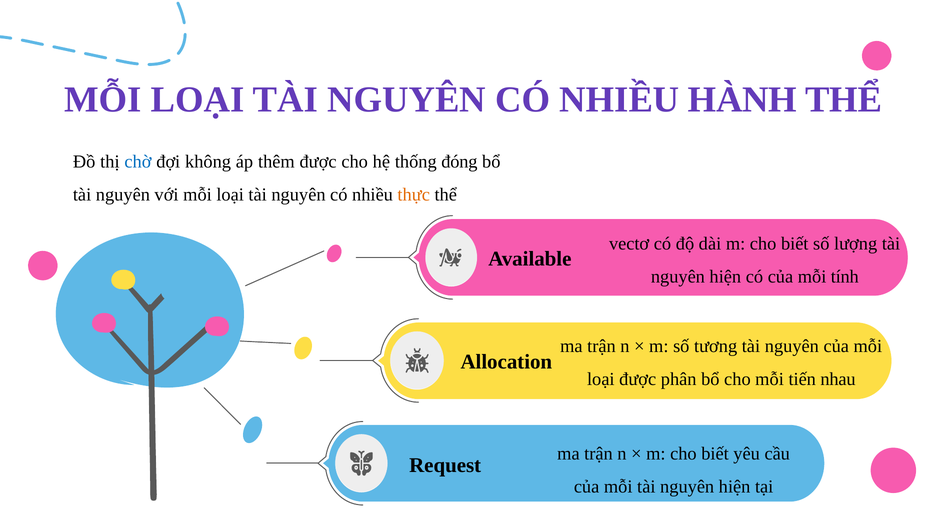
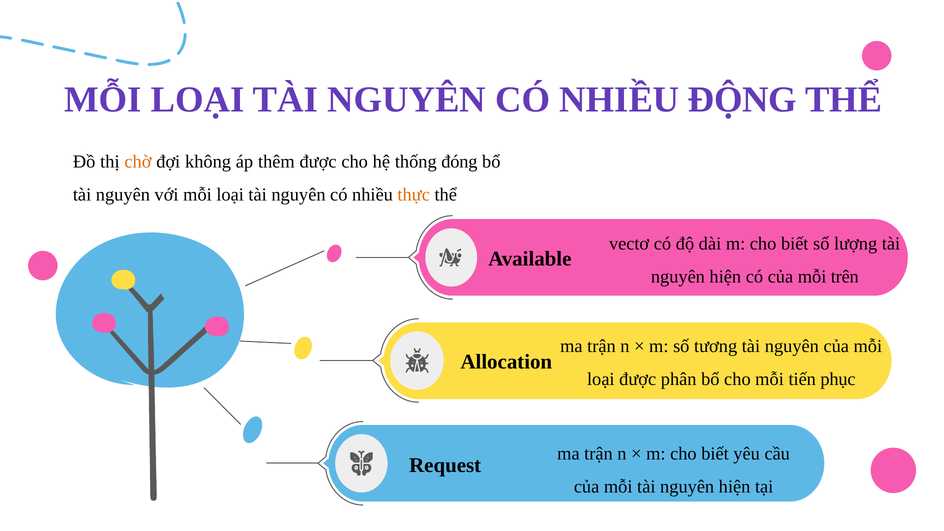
HÀNH: HÀNH -> ĐỘNG
chờ colour: blue -> orange
tính: tính -> trên
nhau: nhau -> phục
